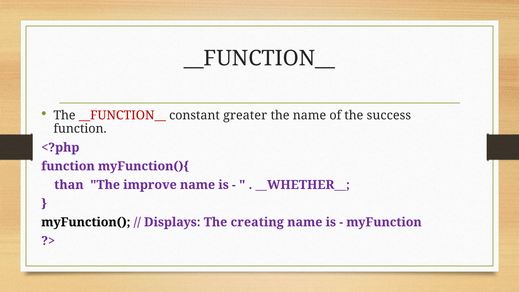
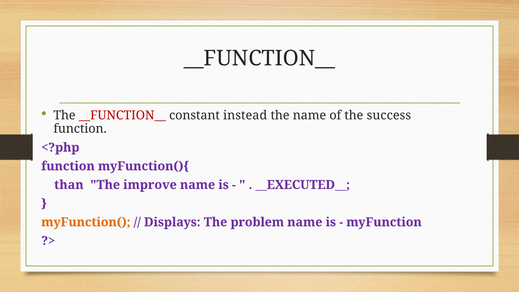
greater: greater -> instead
__WHETHER__: __WHETHER__ -> __EXECUTED__
myFunction( colour: black -> orange
creating: creating -> problem
